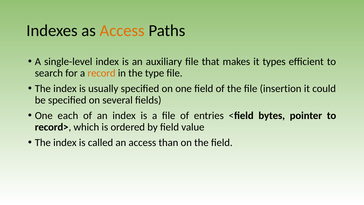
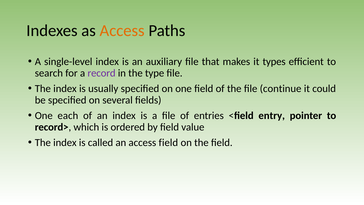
record colour: orange -> purple
insertion: insertion -> continue
bytes: bytes -> entry
access than: than -> field
